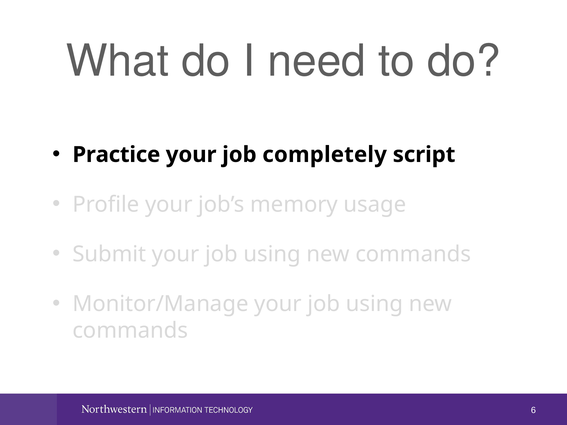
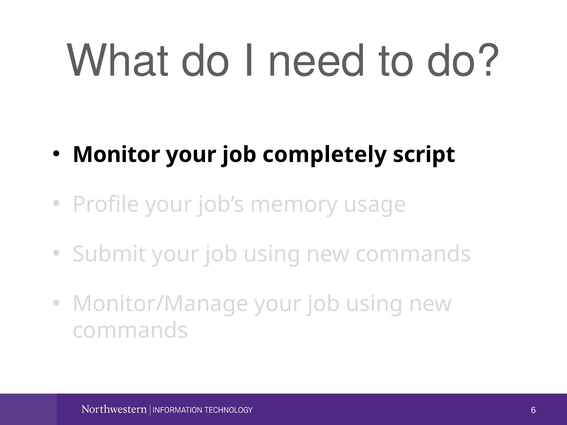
Practice: Practice -> Monitor
